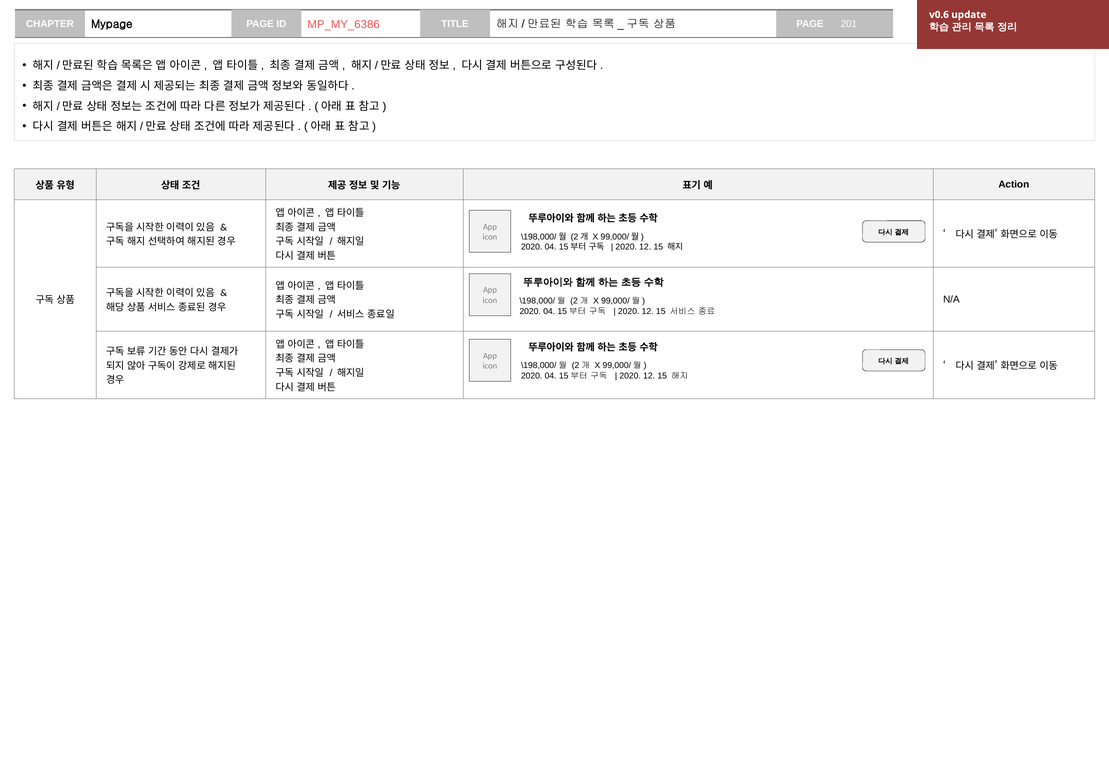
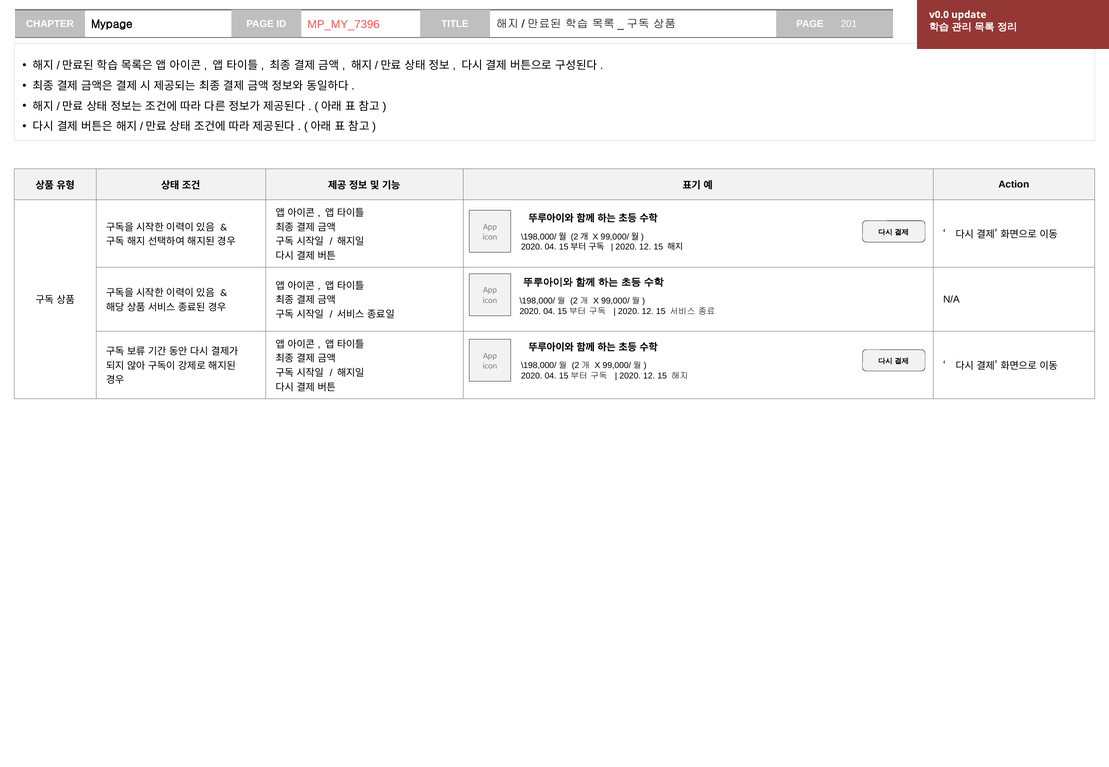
v0.6: v0.6 -> v0.0
MP_MY_6386: MP_MY_6386 -> MP_MY_7396
